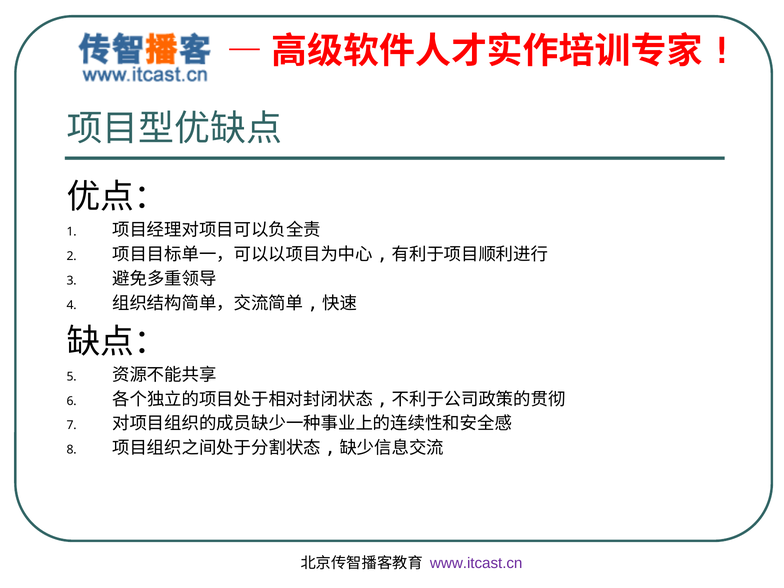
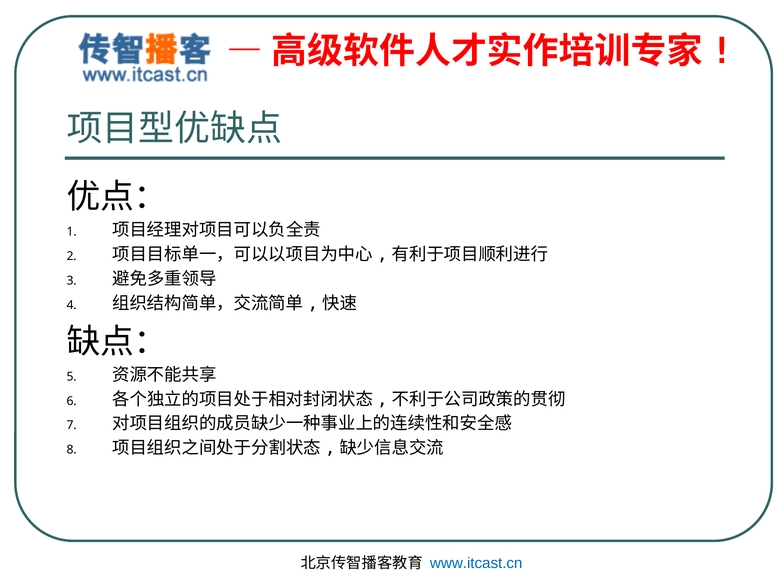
www.itcast.cn colour: purple -> blue
